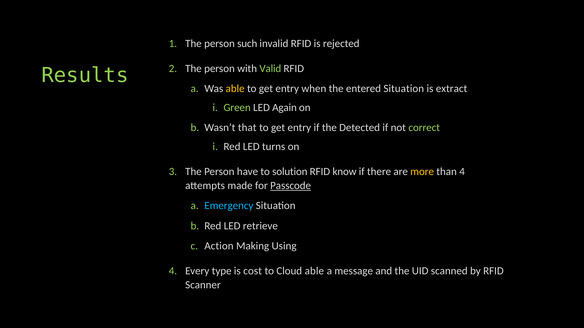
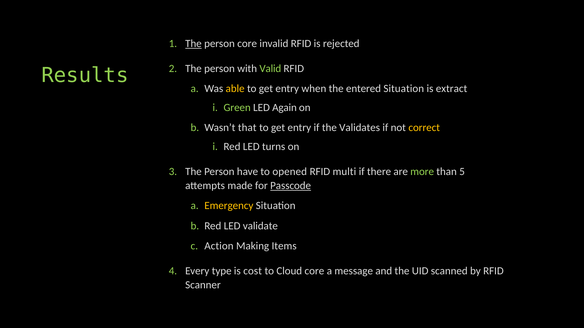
The at (193, 44) underline: none -> present
person such: such -> core
Detected: Detected -> Validates
correct colour: light green -> yellow
solution: solution -> opened
know: know -> multi
more colour: yellow -> light green
than 4: 4 -> 5
Emergency colour: light blue -> yellow
retrieve: retrieve -> validate
Using: Using -> Items
Cloud able: able -> core
